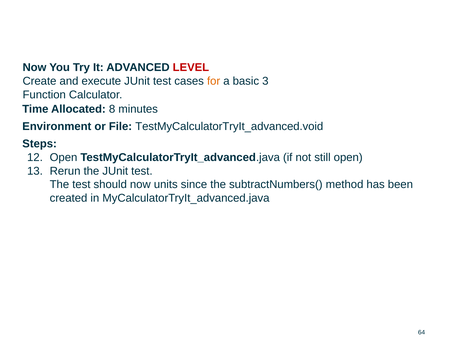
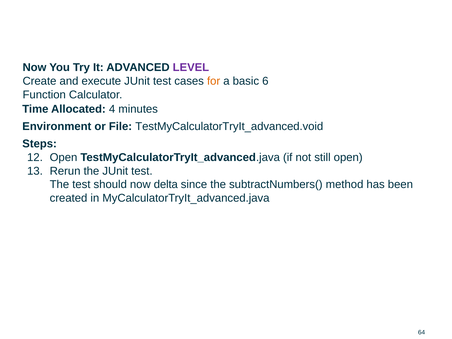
LEVEL colour: red -> purple
basic 3: 3 -> 6
8: 8 -> 4
units: units -> delta
